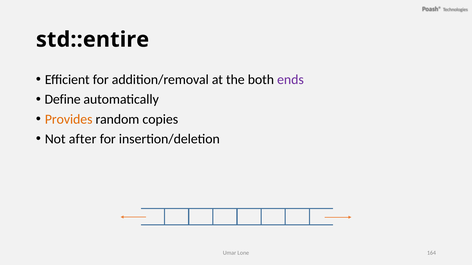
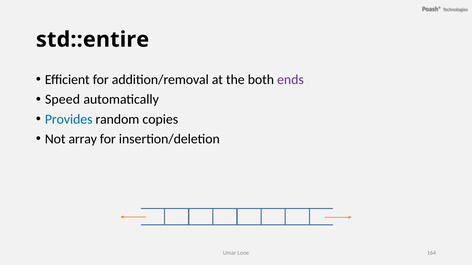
Define: Define -> Speed
Provides colour: orange -> blue
after: after -> array
